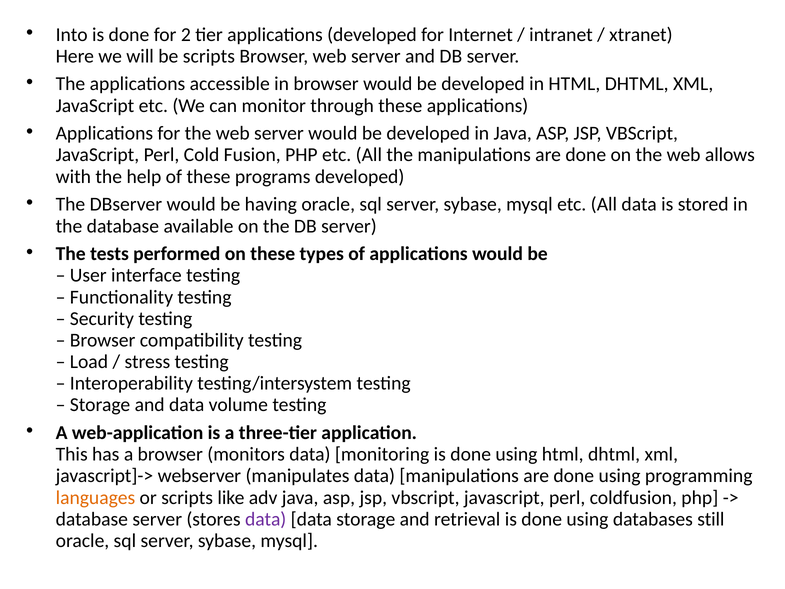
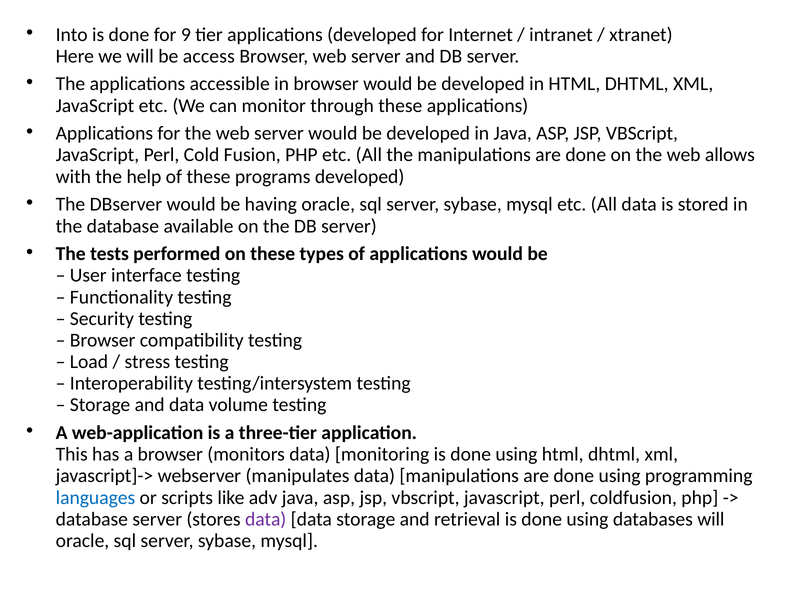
2: 2 -> 9
be scripts: scripts -> access
languages colour: orange -> blue
databases still: still -> will
